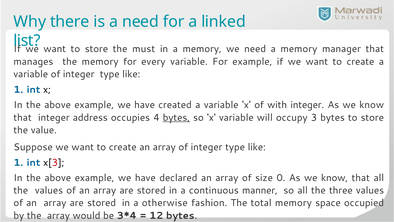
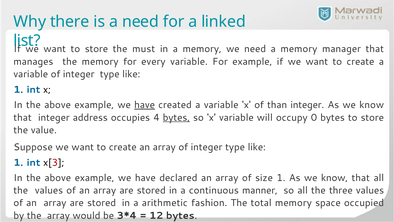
have at (145, 105) underline: none -> present
with: with -> than
3: 3 -> 0
size 0: 0 -> 1
otherwise: otherwise -> arithmetic
